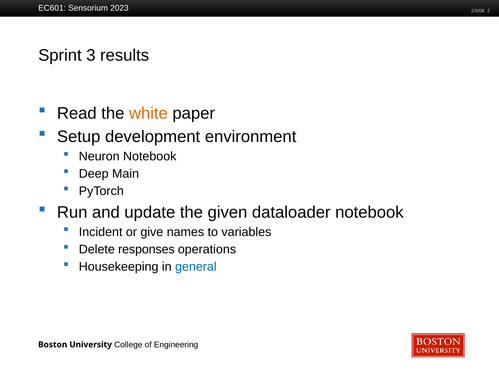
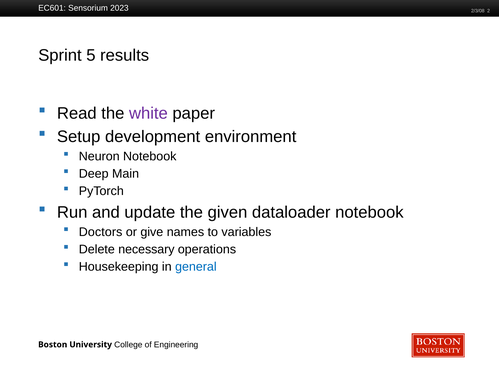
3: 3 -> 5
white colour: orange -> purple
Incident: Incident -> Doctors
responses: responses -> necessary
